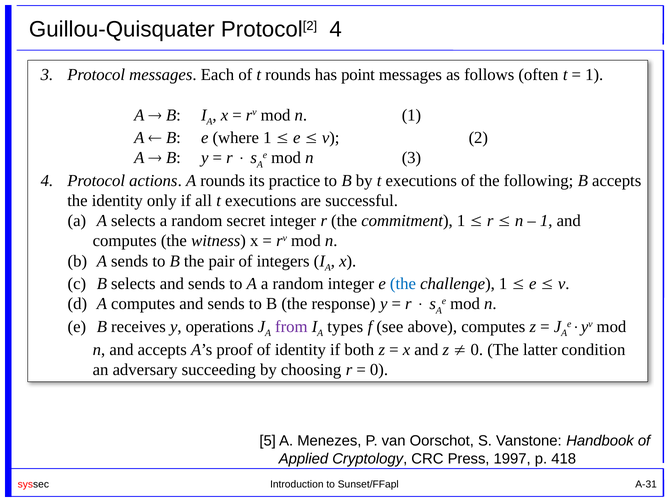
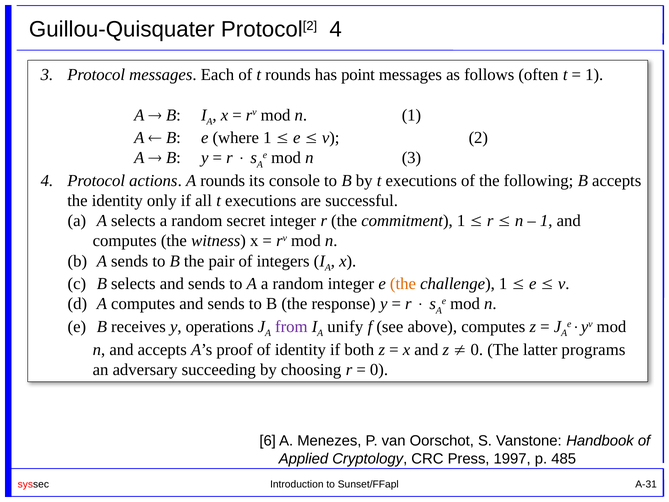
practice: practice -> console
the at (403, 284) colour: blue -> orange
types: types -> unify
condition: condition -> programs
5: 5 -> 6
418: 418 -> 485
